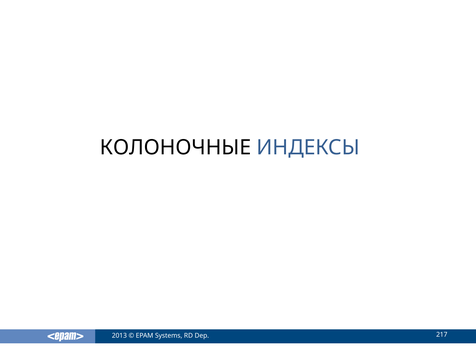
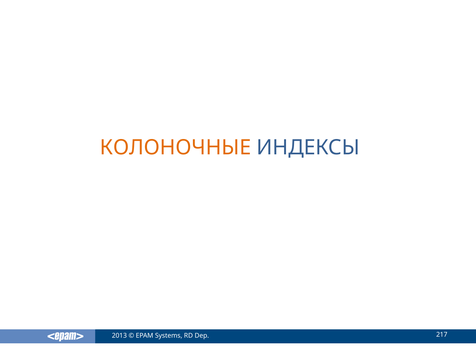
КОЛОНОЧНЫЕ colour: black -> orange
